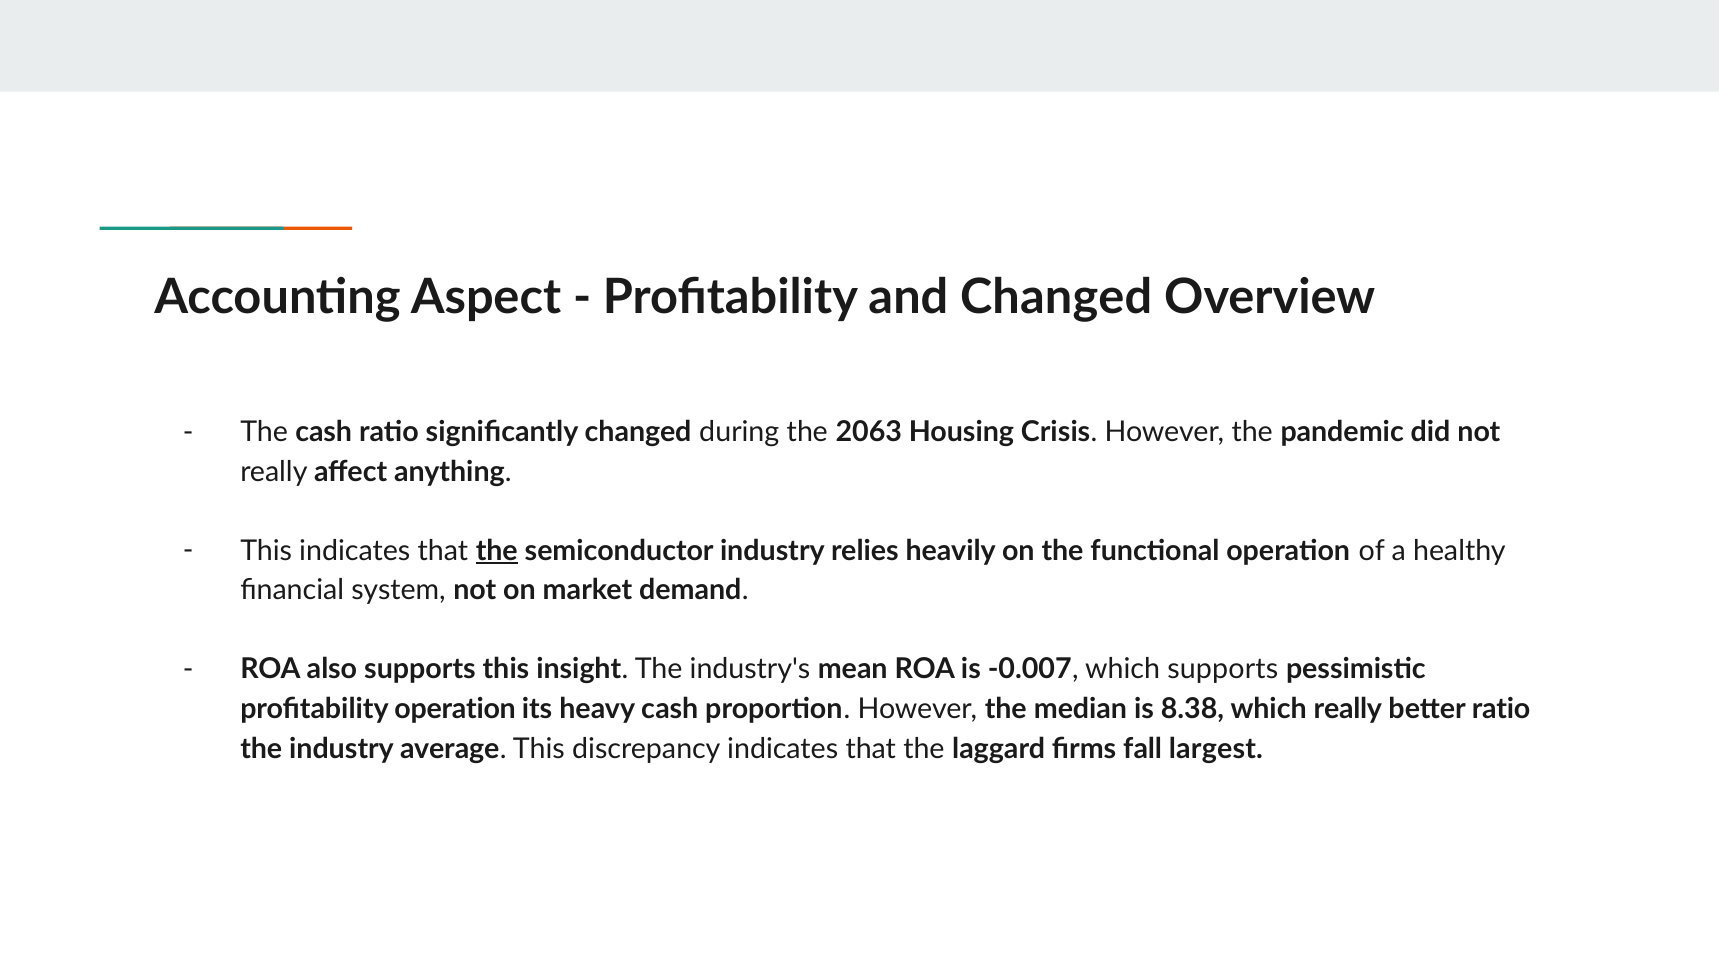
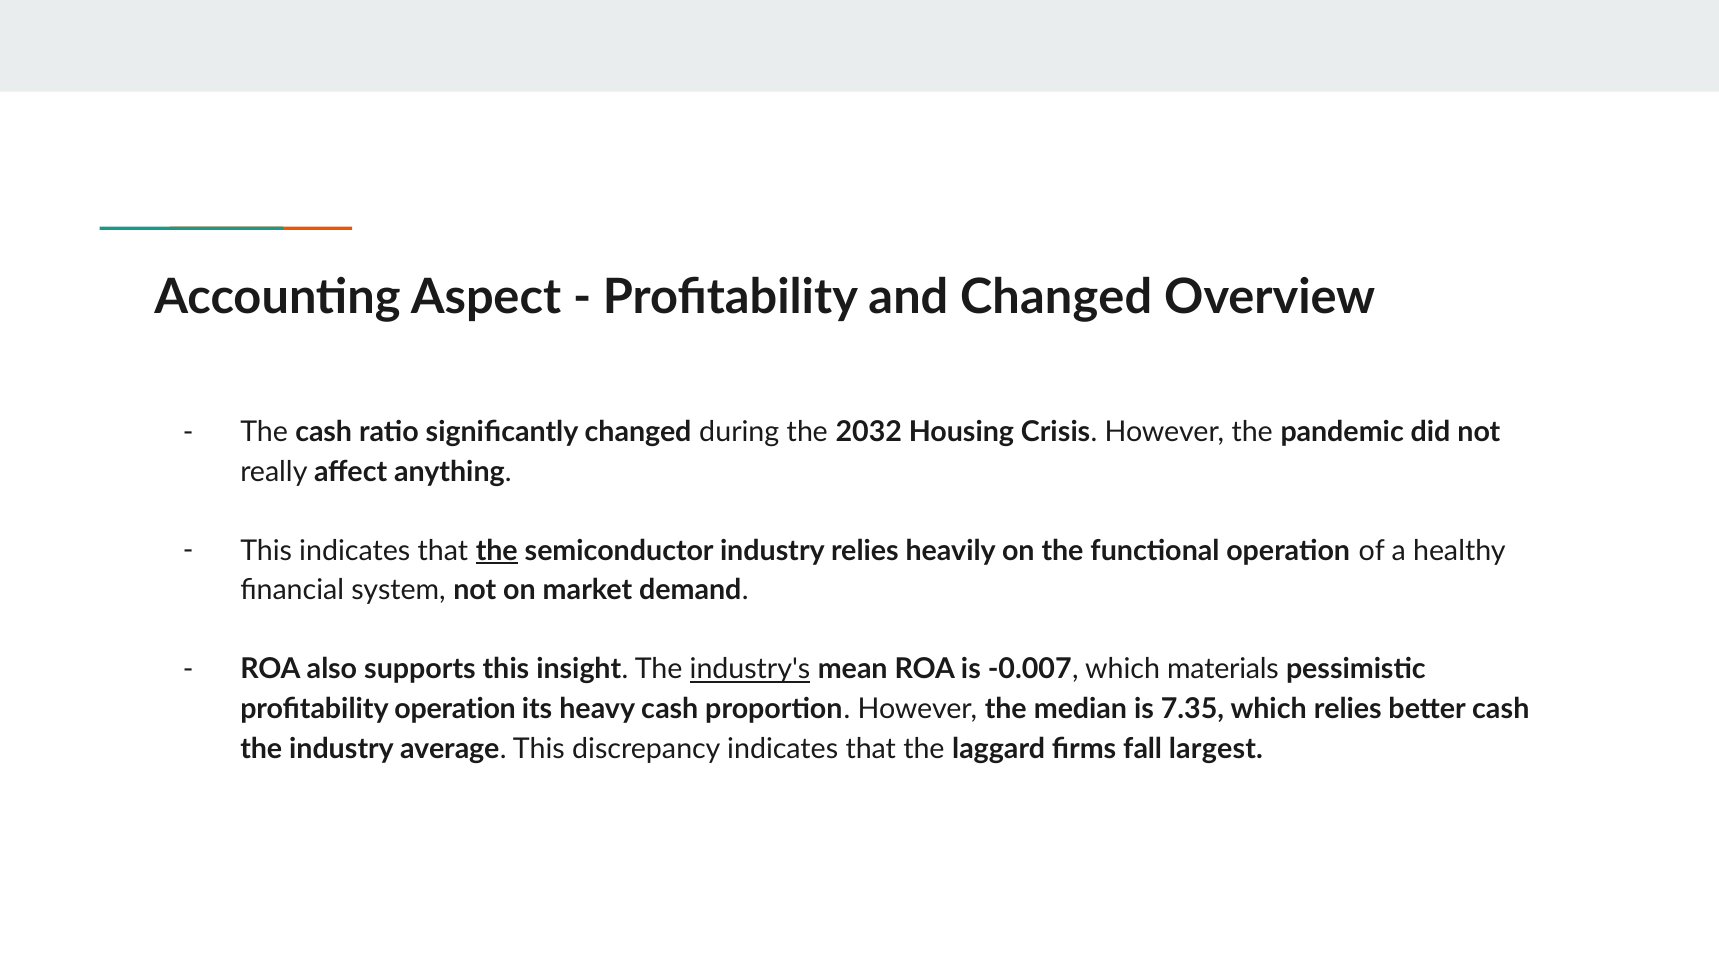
2063: 2063 -> 2032
industry's underline: none -> present
which supports: supports -> materials
8.38: 8.38 -> 7.35
which really: really -> relies
better ratio: ratio -> cash
